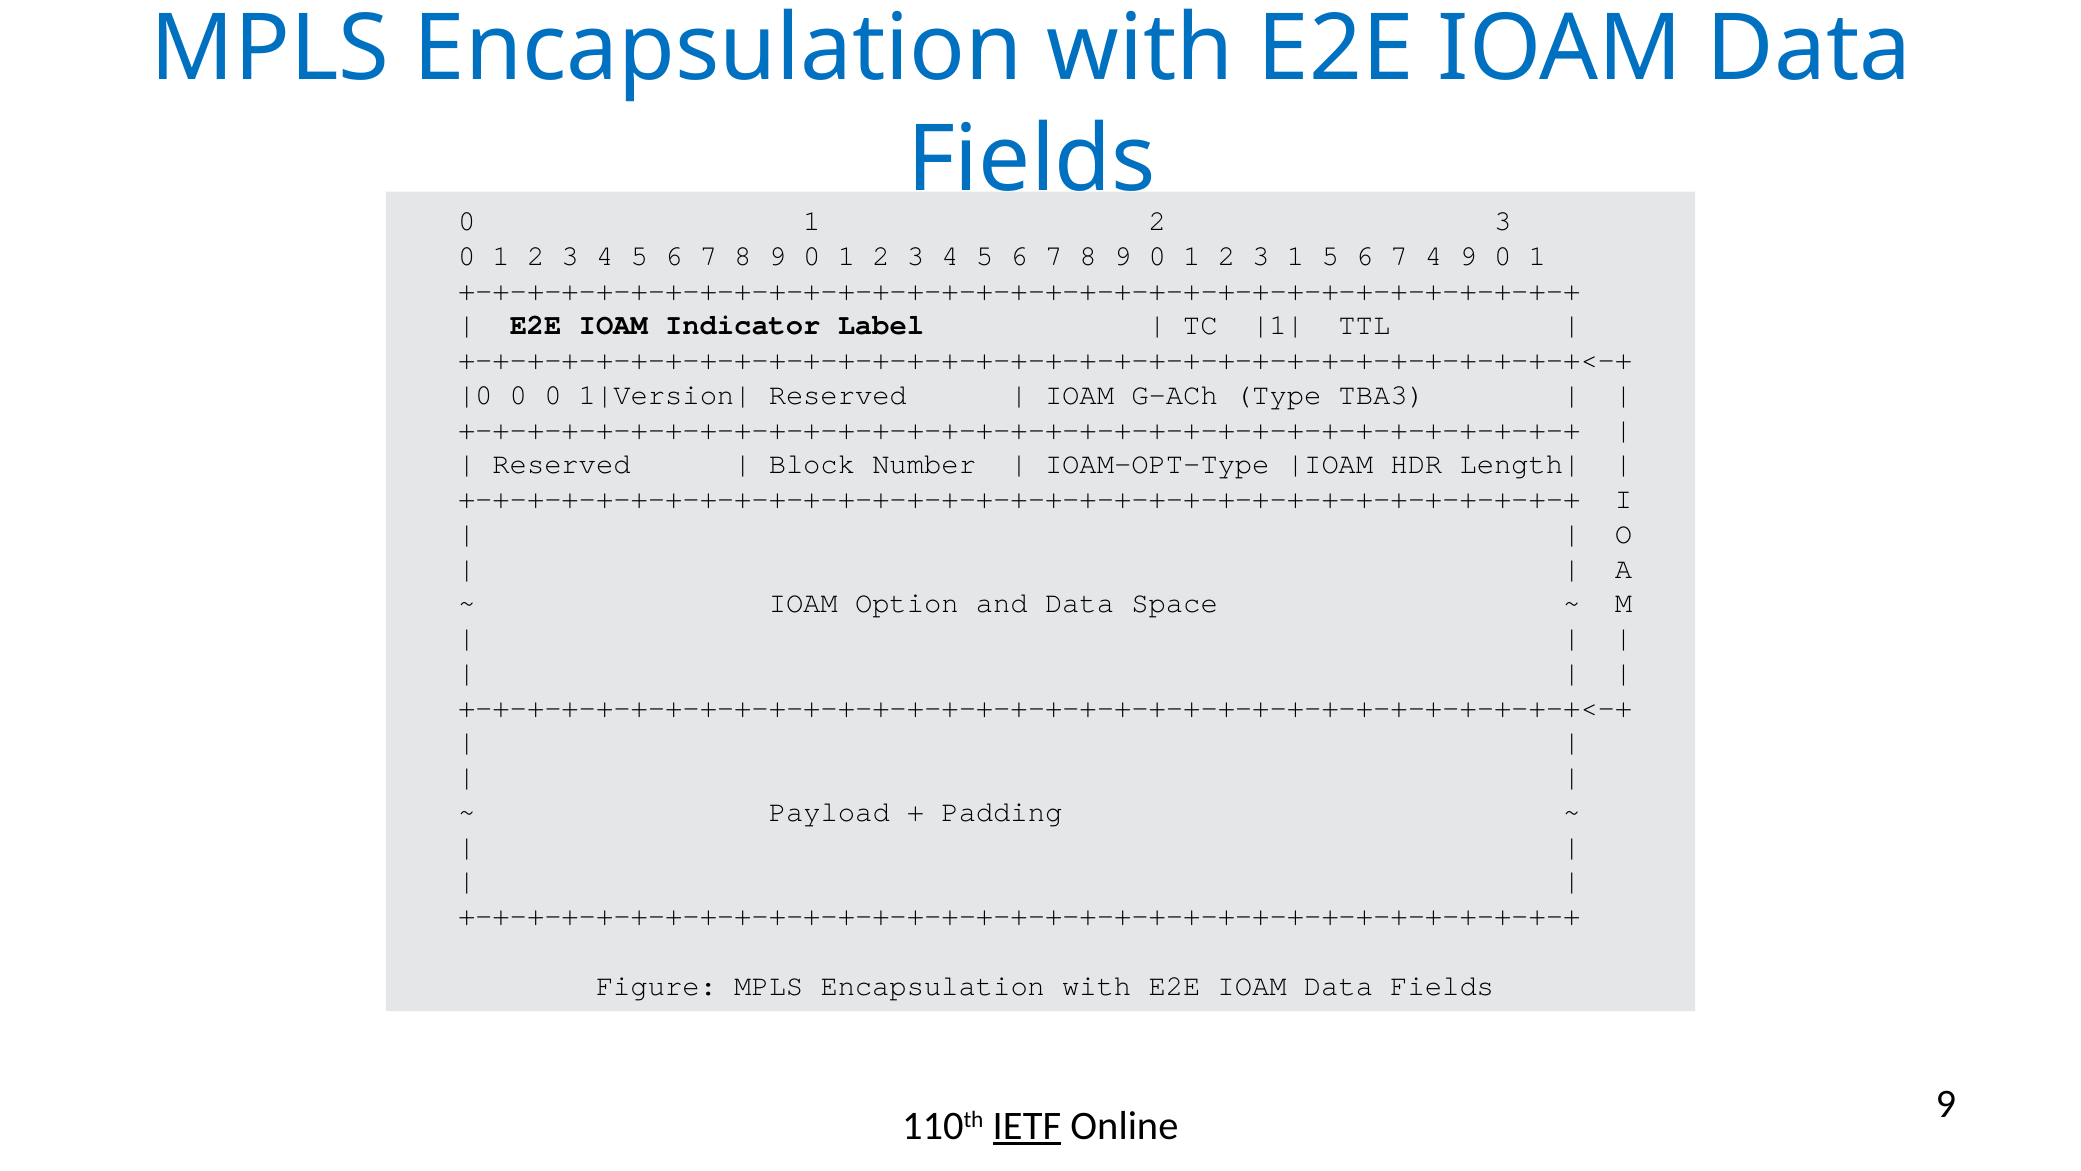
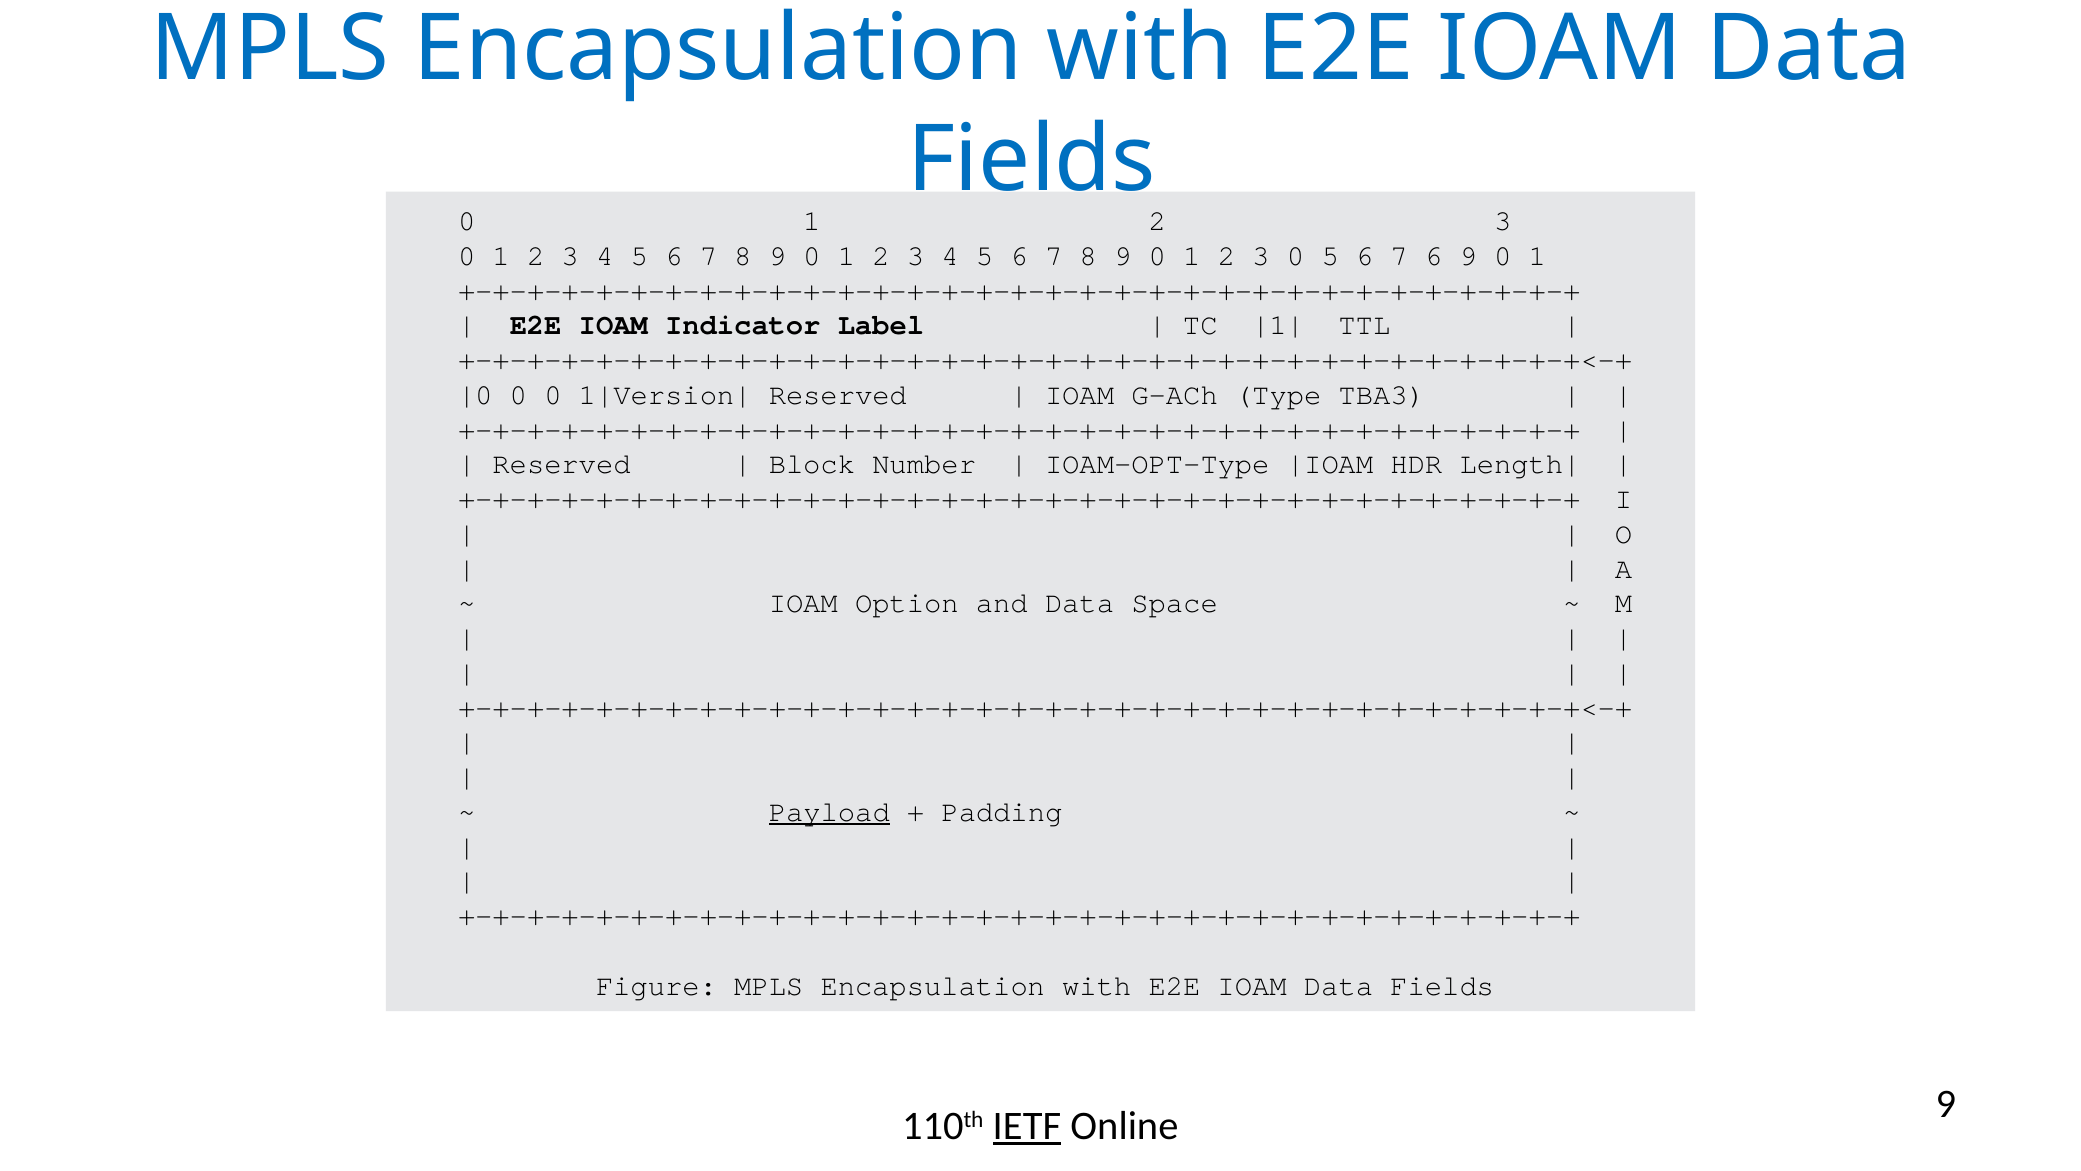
1 at (1296, 256): 1 -> 0
7 4: 4 -> 6
Payload underline: none -> present
